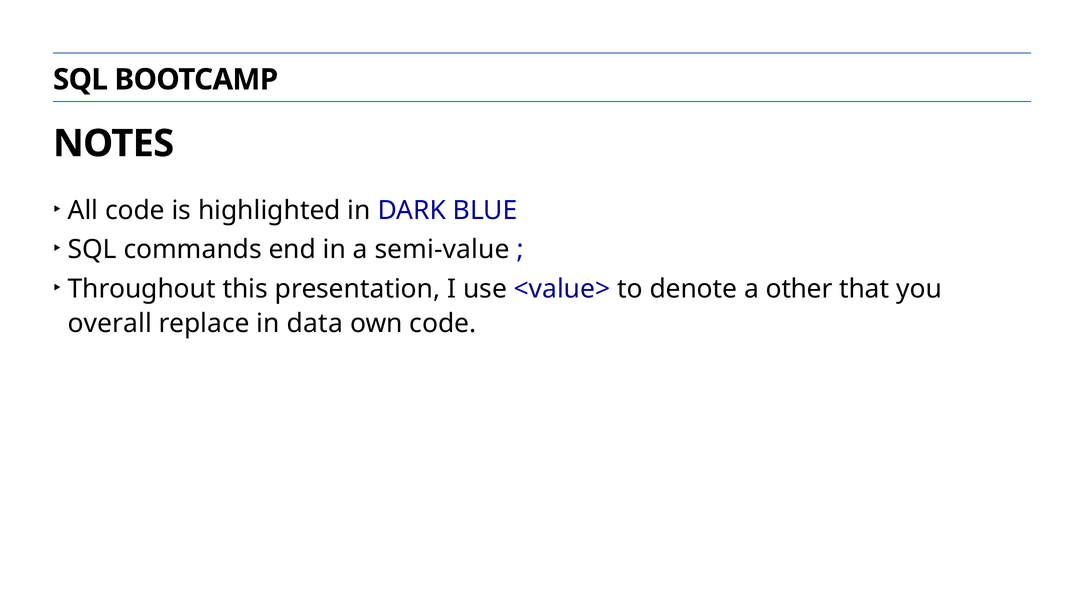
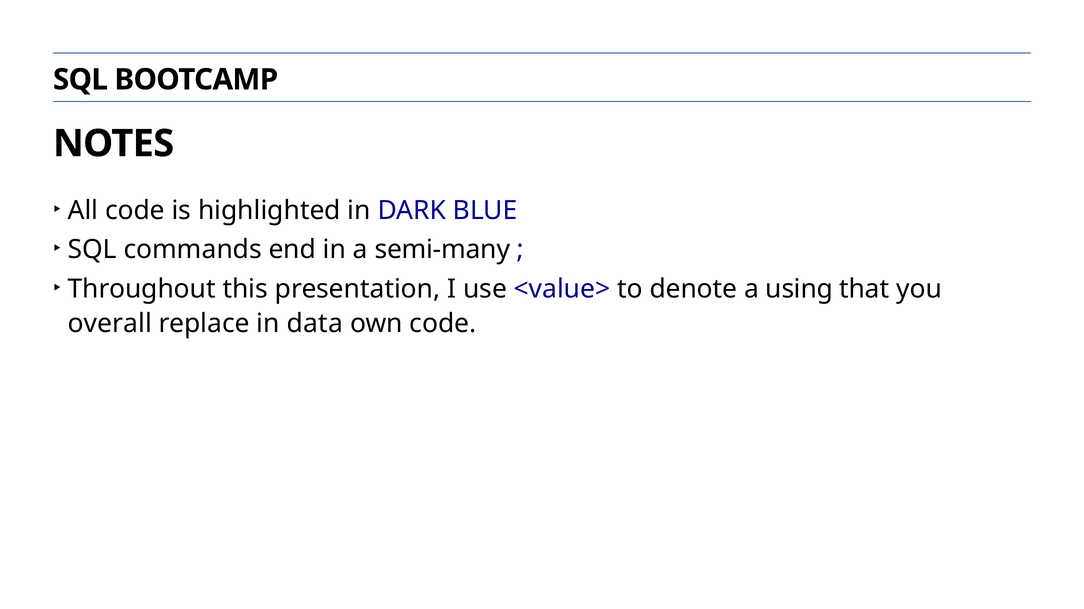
semi-value: semi-value -> semi-many
other: other -> using
